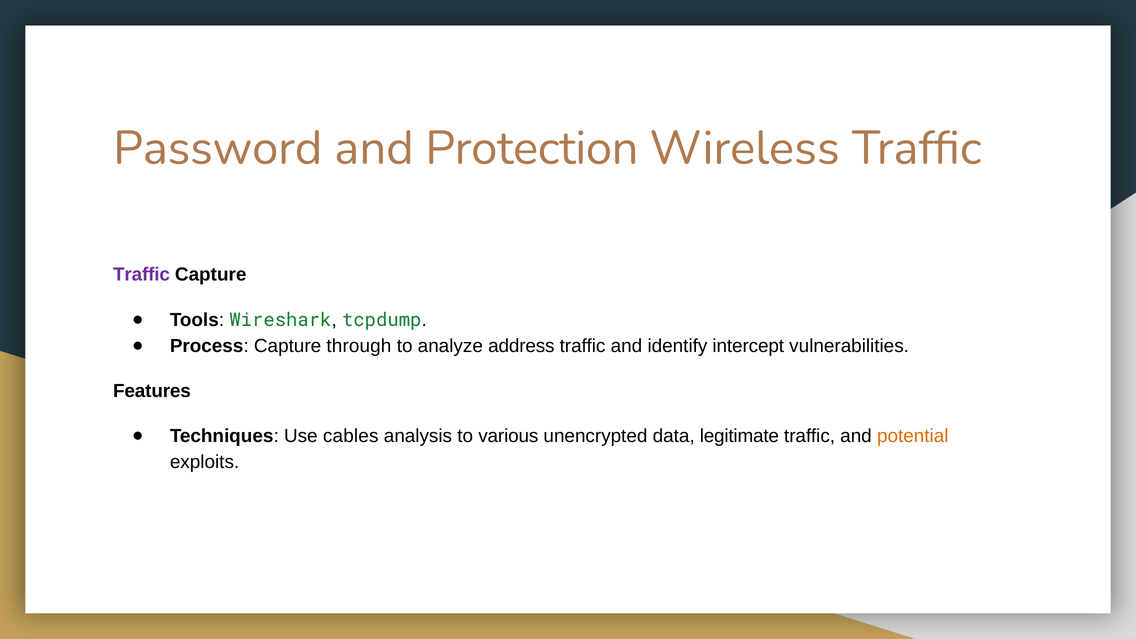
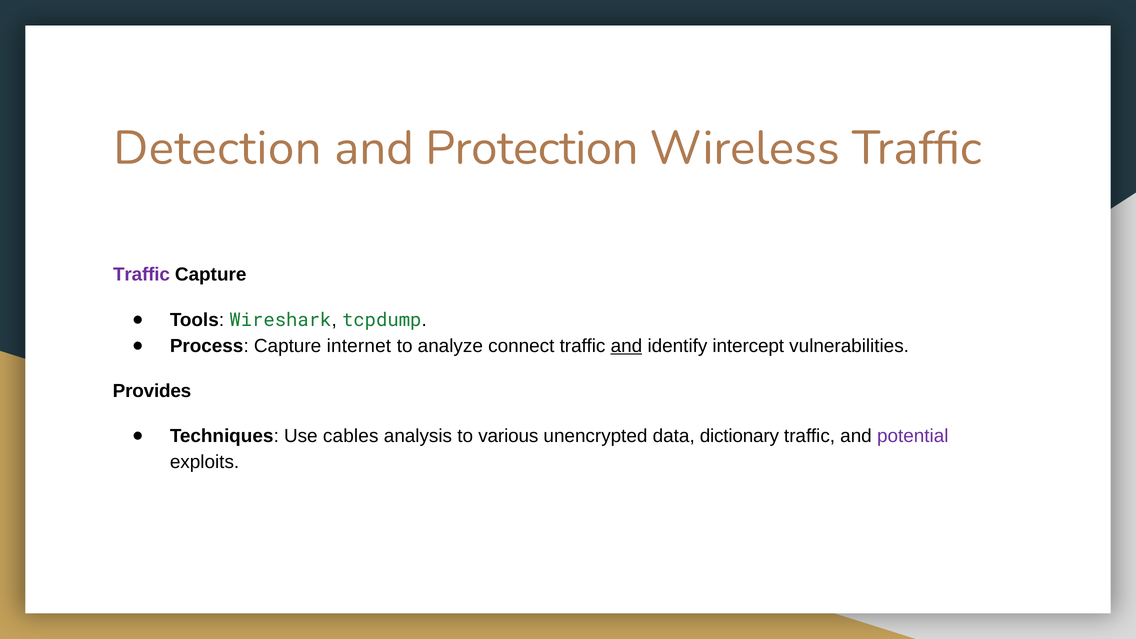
Password: Password -> Detection
through: through -> internet
address: address -> connect
and at (626, 346) underline: none -> present
Features: Features -> Provides
legitimate: legitimate -> dictionary
potential colour: orange -> purple
